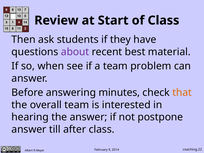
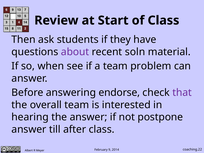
best: best -> soln
minutes: minutes -> endorse
that colour: orange -> purple
